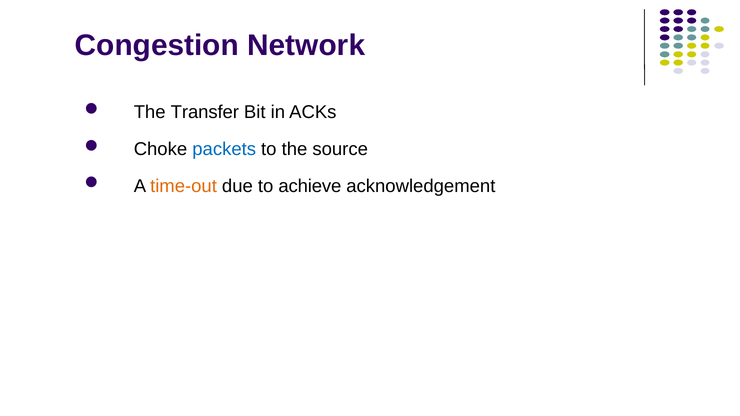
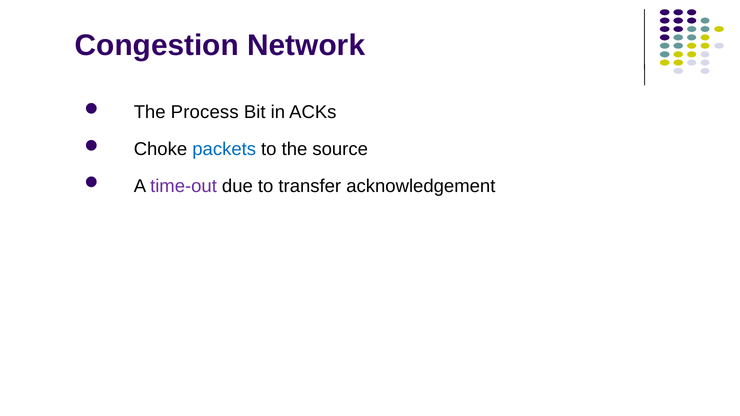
Transfer: Transfer -> Process
time-out colour: orange -> purple
achieve: achieve -> transfer
